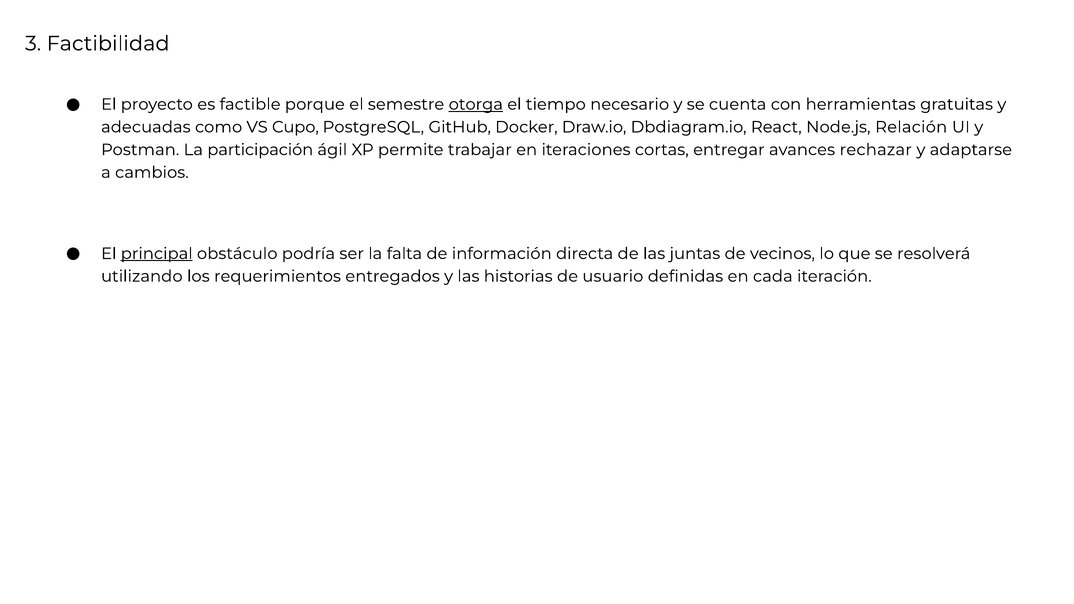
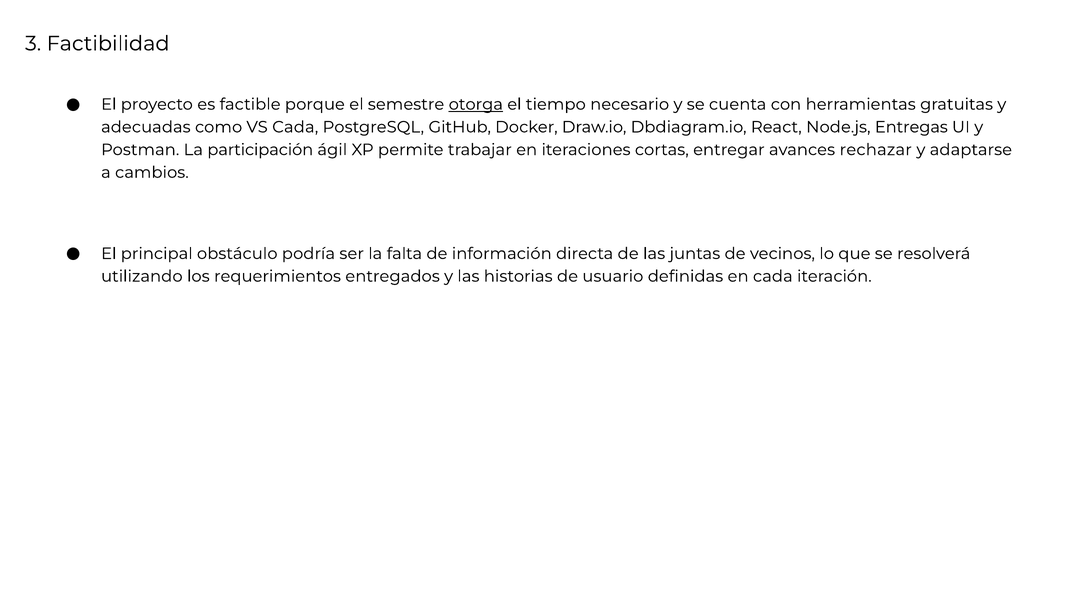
VS Cupo: Cupo -> Cada
Relación: Relación -> Entregas
principal underline: present -> none
